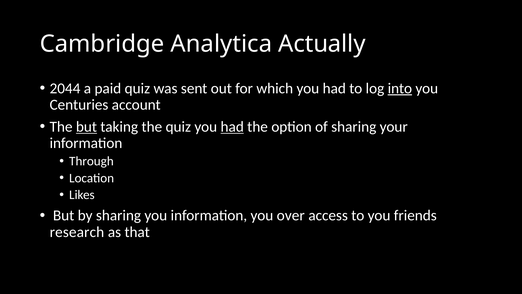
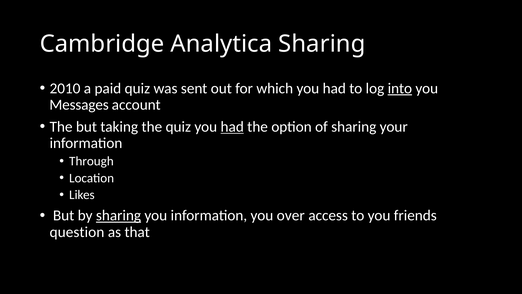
Analytica Actually: Actually -> Sharing
2044: 2044 -> 2010
Centuries: Centuries -> Messages
but at (86, 127) underline: present -> none
sharing at (119, 215) underline: none -> present
research: research -> question
